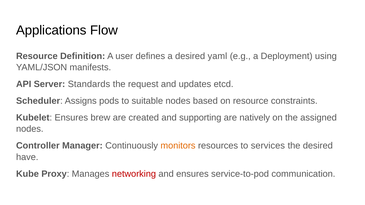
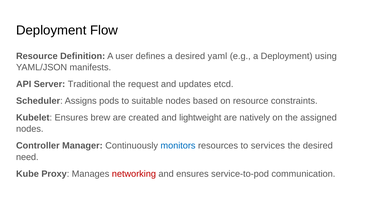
Applications at (51, 30): Applications -> Deployment
Standards: Standards -> Traditional
supporting: supporting -> lightweight
monitors colour: orange -> blue
have: have -> need
